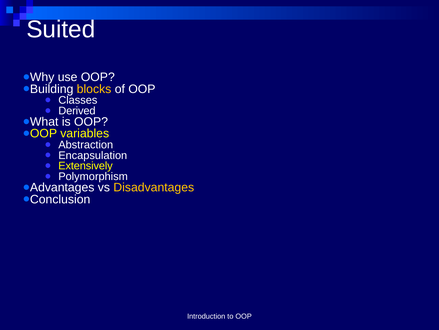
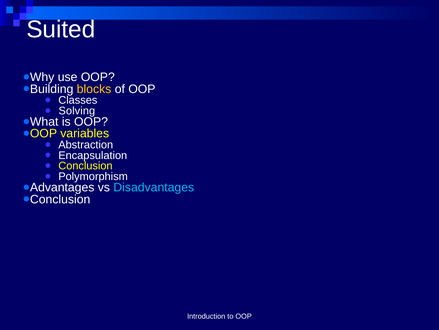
Derived: Derived -> Solving
Extensively: Extensively -> Conclusion
Disadvantages colour: yellow -> light blue
